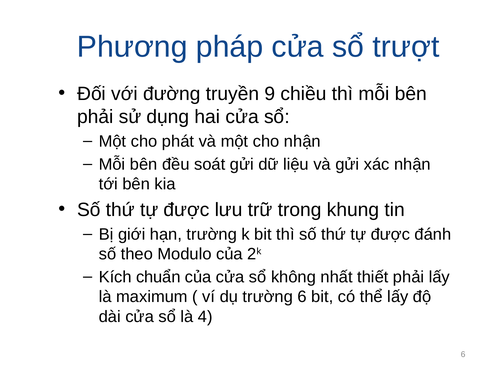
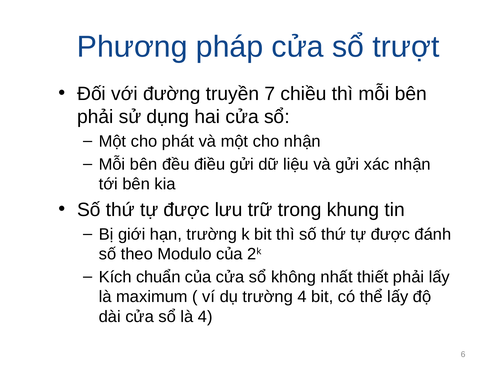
9: 9 -> 7
soát: soát -> điều
trường 6: 6 -> 4
